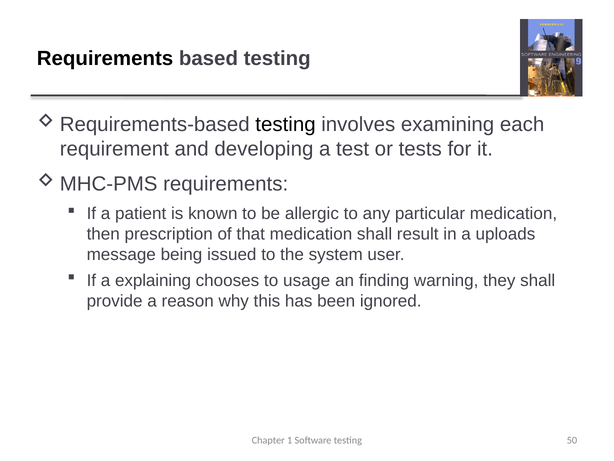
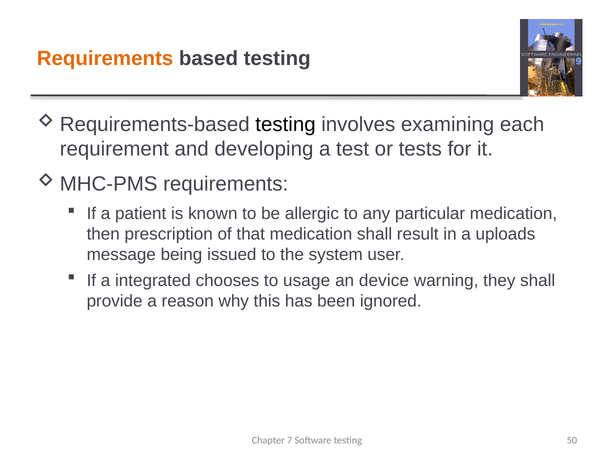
Requirements at (105, 58) colour: black -> orange
explaining: explaining -> integrated
finding: finding -> device
1: 1 -> 7
